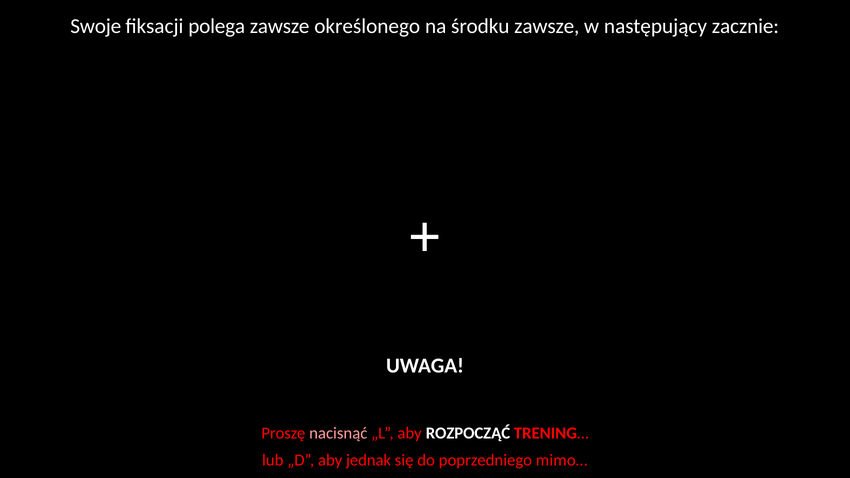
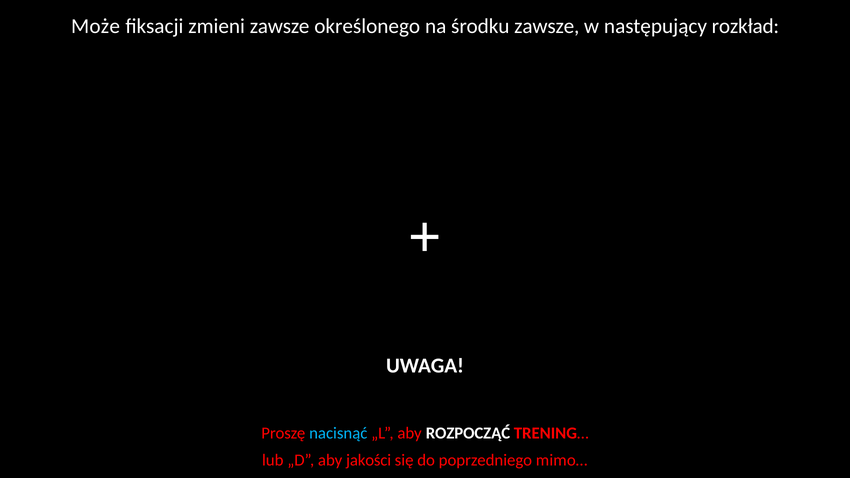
Swoje: Swoje -> Może
polega: polega -> zmieni
zacznie: zacznie -> rozkład
nacisnąć colour: pink -> light blue
jednak: jednak -> jakości
